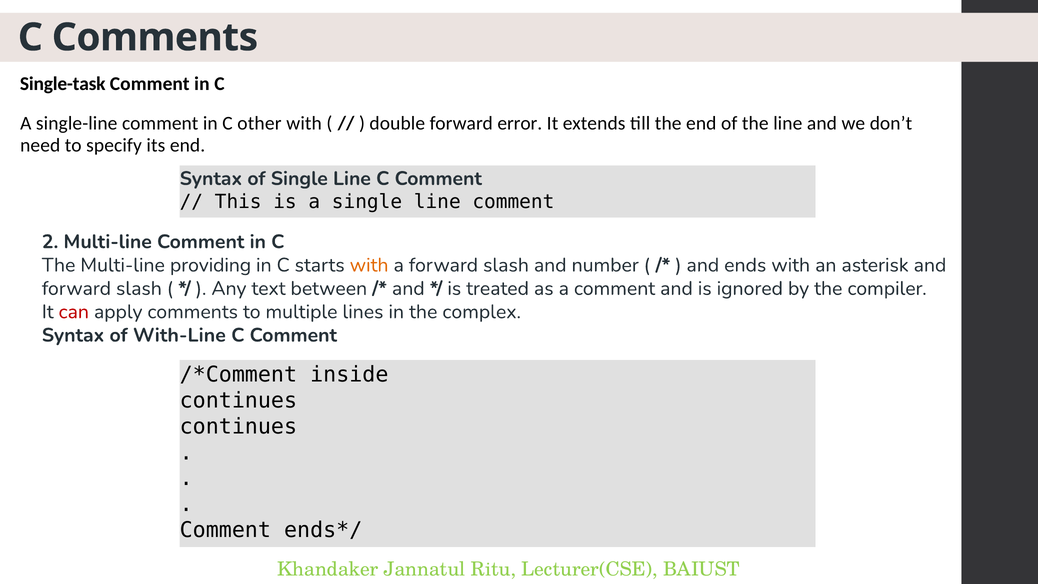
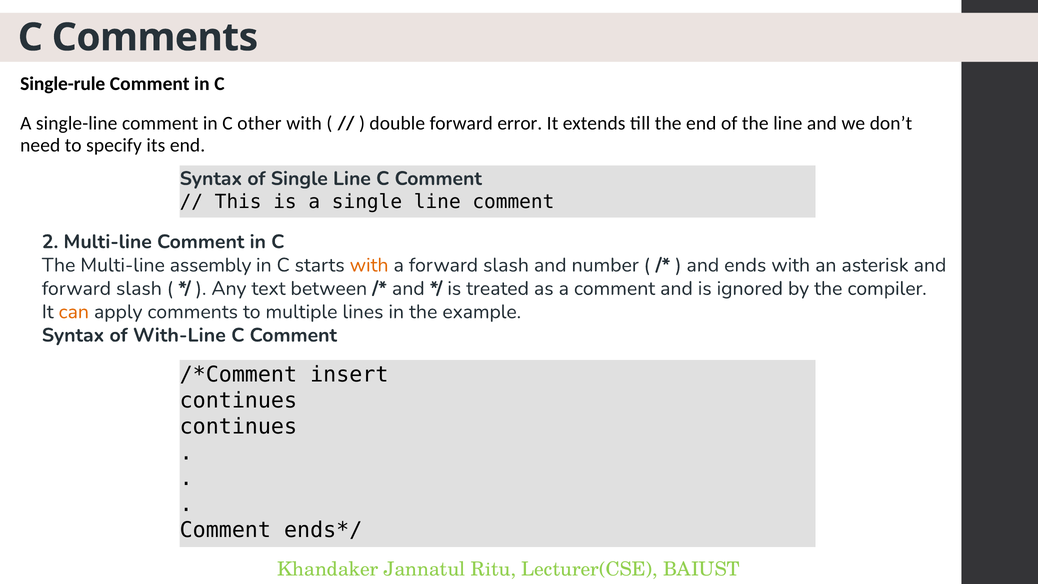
Single-task: Single-task -> Single-rule
providing: providing -> assembly
can colour: red -> orange
complex: complex -> example
inside: inside -> insert
